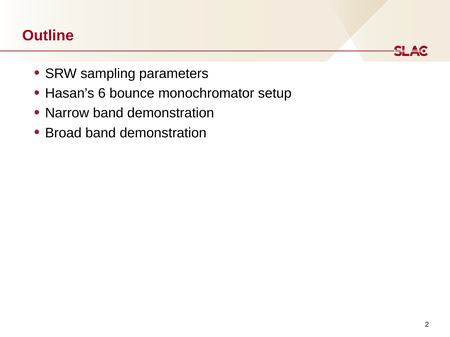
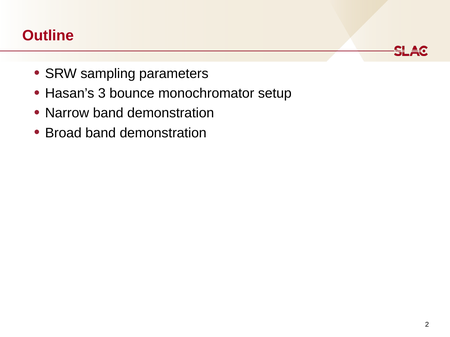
6: 6 -> 3
